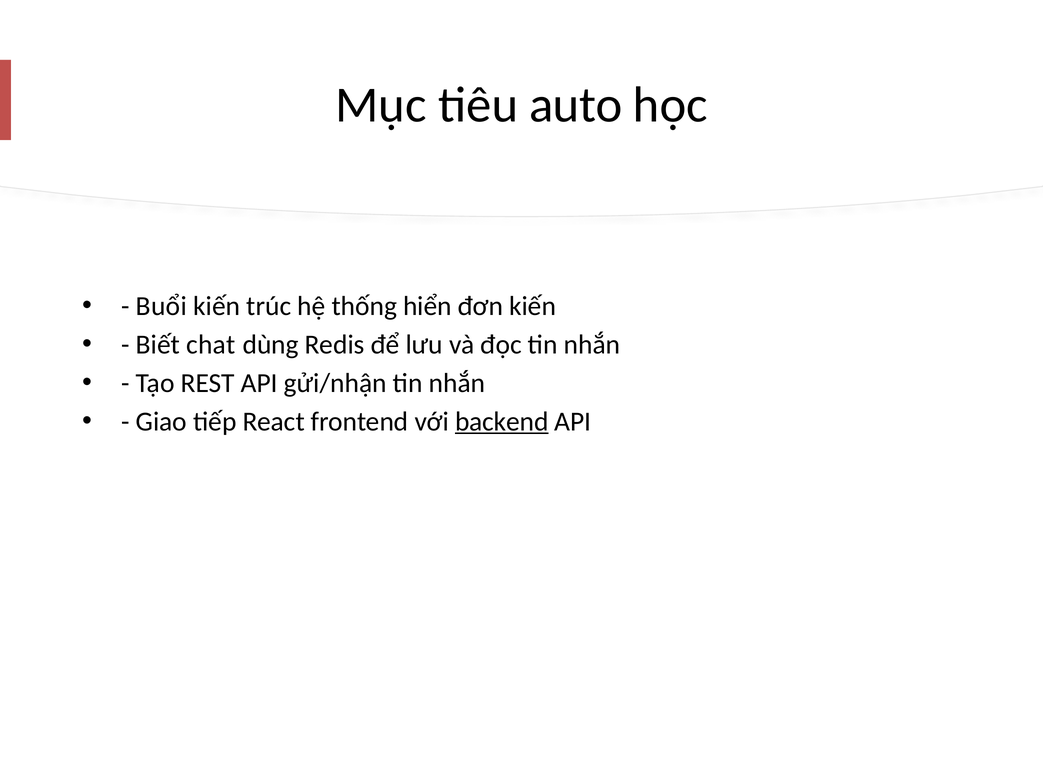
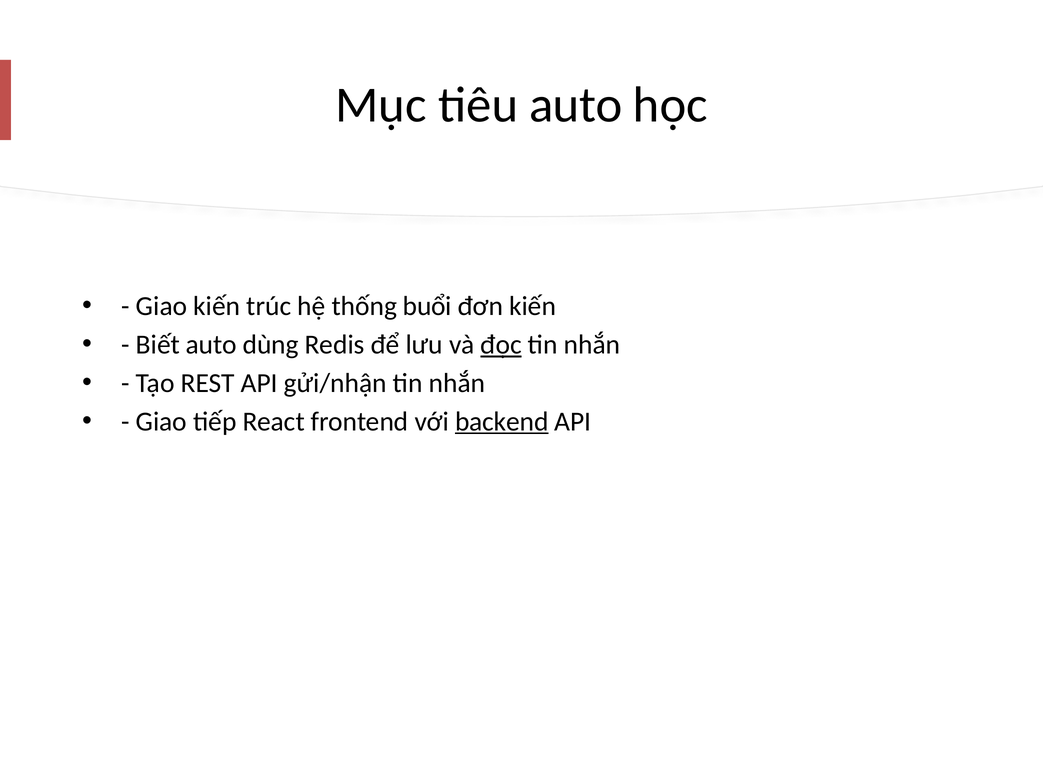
Buổi at (161, 306): Buổi -> Giao
hiển: hiển -> buổi
Biết chat: chat -> auto
đọc underline: none -> present
